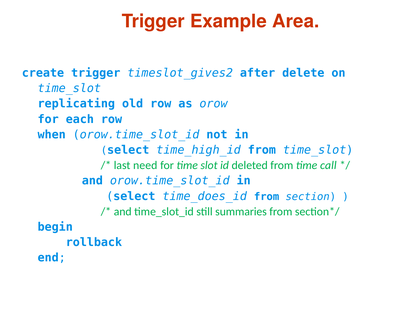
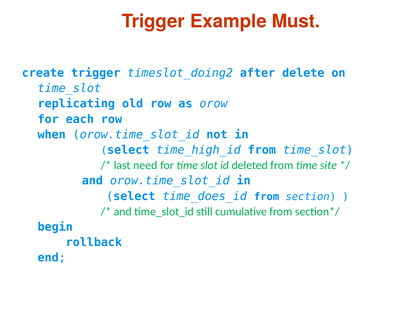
Area: Area -> Must
timeslot_gives2: timeslot_gives2 -> timeslot_doing2
call: call -> site
summaries: summaries -> cumulative
